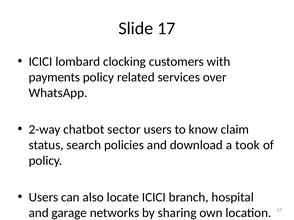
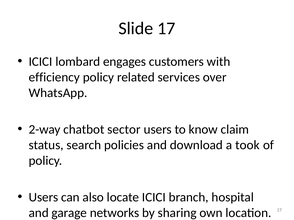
clocking: clocking -> engages
payments: payments -> efficiency
